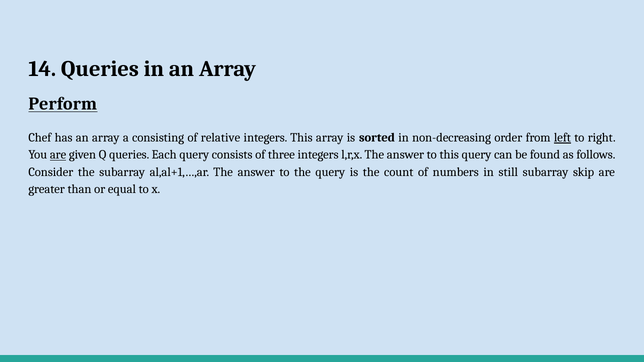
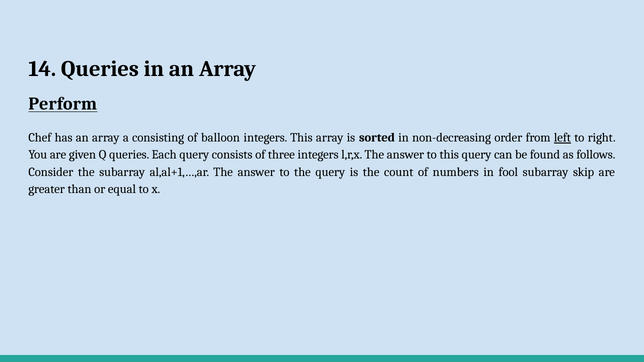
relative: relative -> balloon
are at (58, 155) underline: present -> none
still: still -> fool
